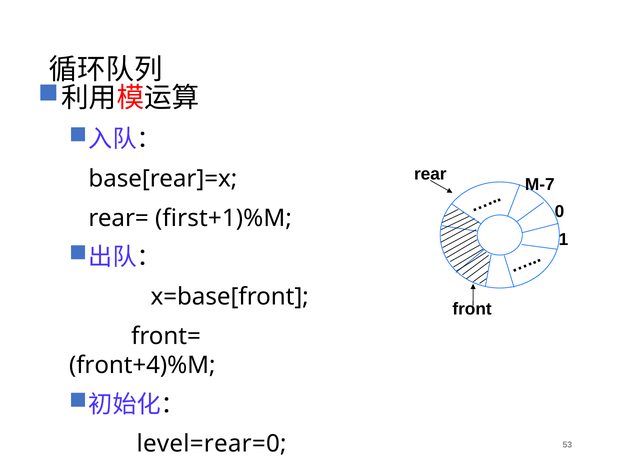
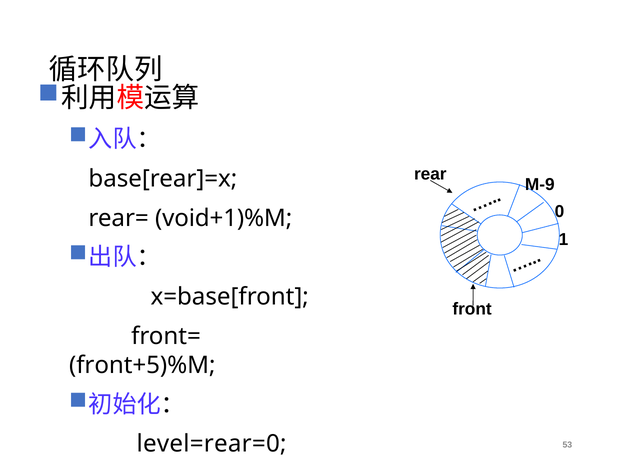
M-7: M-7 -> M-9
first+1)%M: first+1)%M -> void+1)%M
front+4)%M: front+4)%M -> front+5)%M
